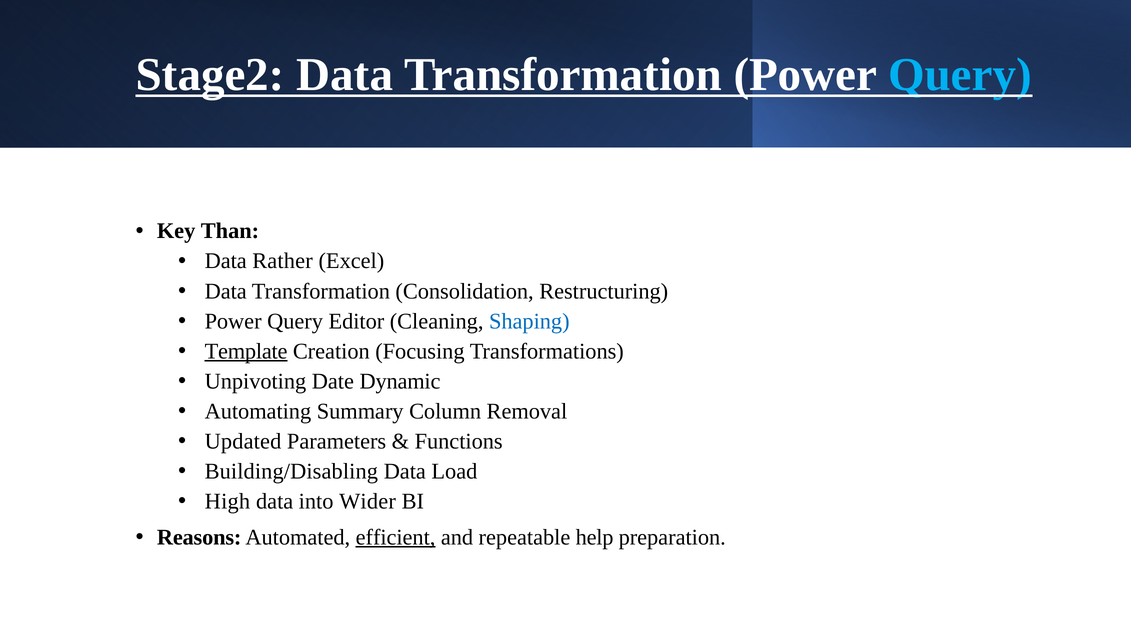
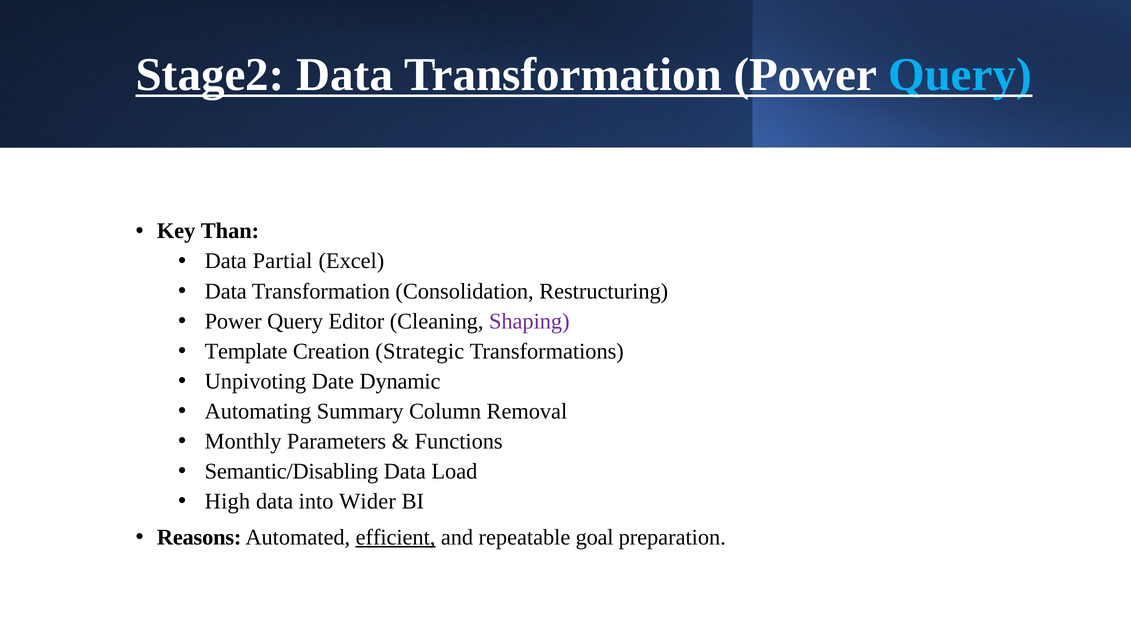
Rather: Rather -> Partial
Shaping colour: blue -> purple
Template underline: present -> none
Focusing: Focusing -> Strategic
Updated: Updated -> Monthly
Building/Disabling: Building/Disabling -> Semantic/Disabling
help: help -> goal
